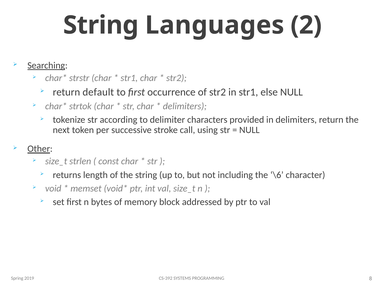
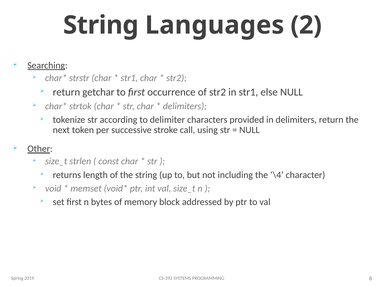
default: default -> getchar
\6: \6 -> \4
